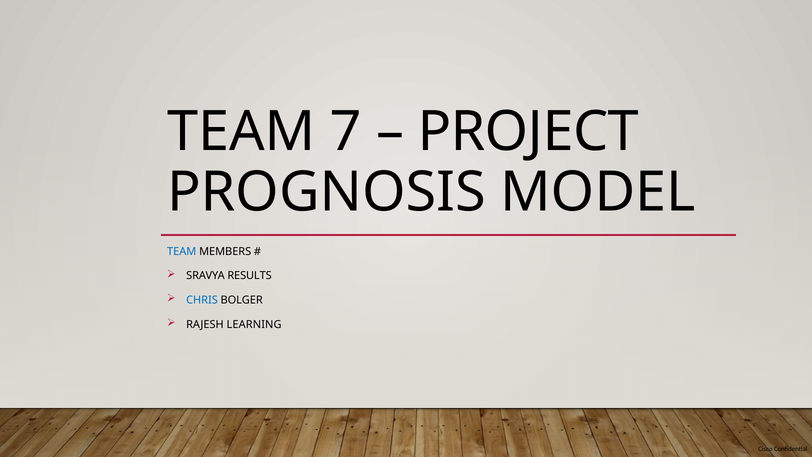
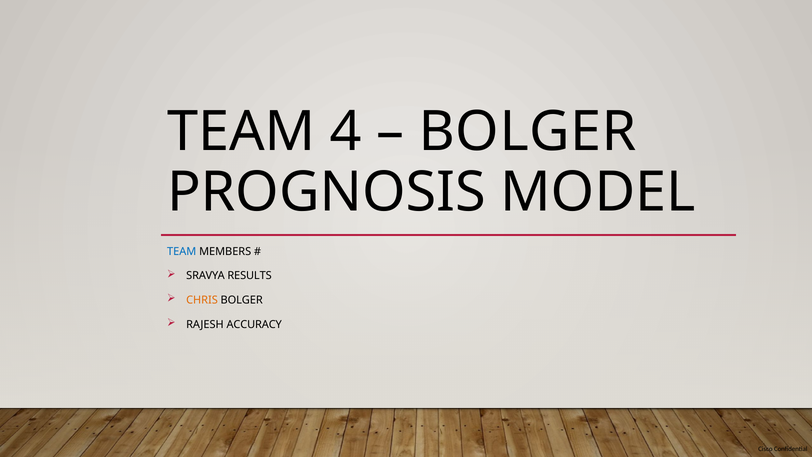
7: 7 -> 4
PROJECT at (528, 132): PROJECT -> BOLGER
CHRIS colour: blue -> orange
LEARNING: LEARNING -> ACCURACY
